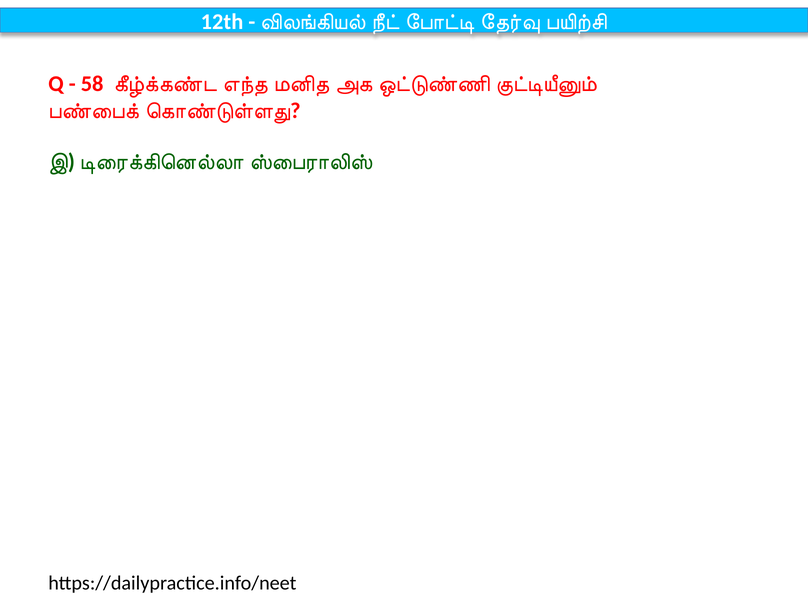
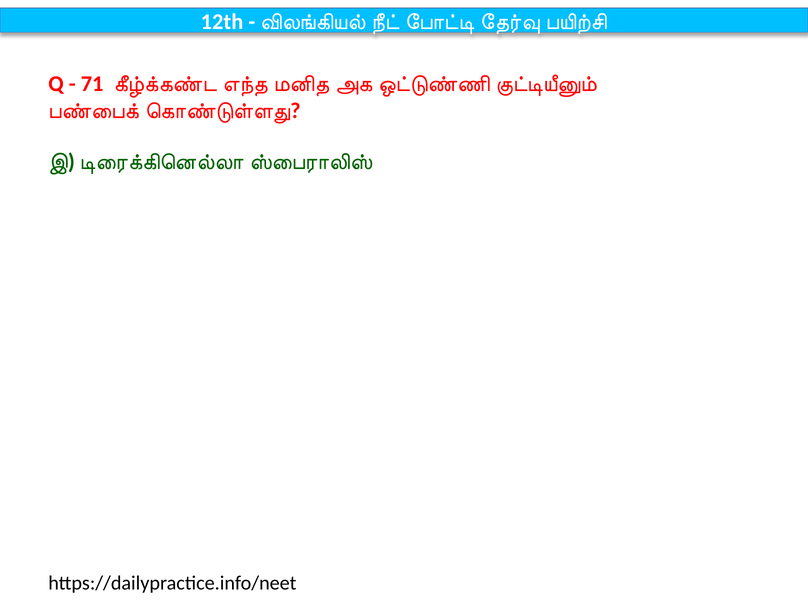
58: 58 -> 71
